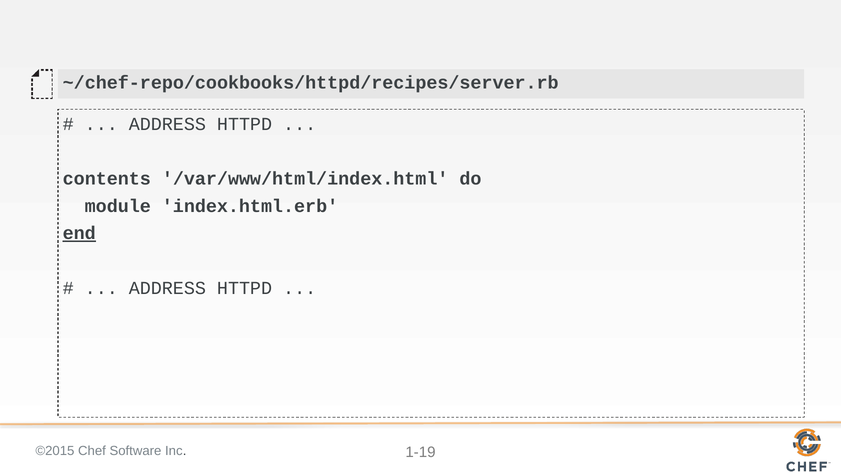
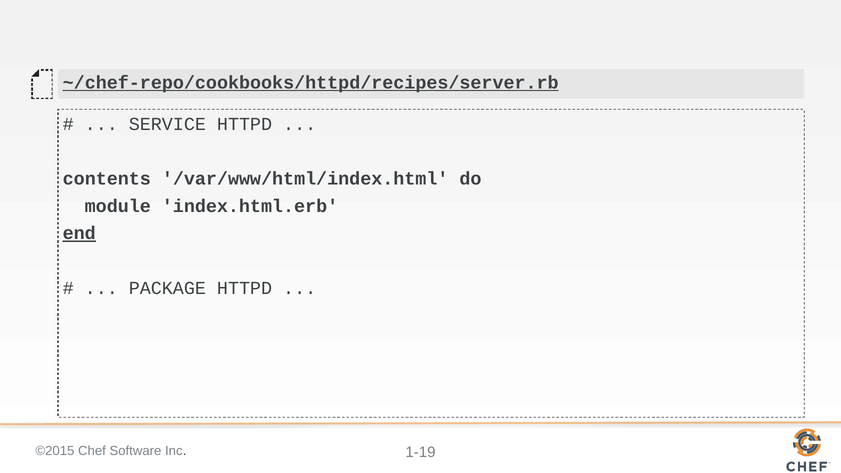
~/chef-repo/cookbooks/httpd/recipes/server.rb underline: none -> present
ADDRESS at (167, 124): ADDRESS -> SERVICE
ADDRESS at (167, 288): ADDRESS -> PACKAGE
